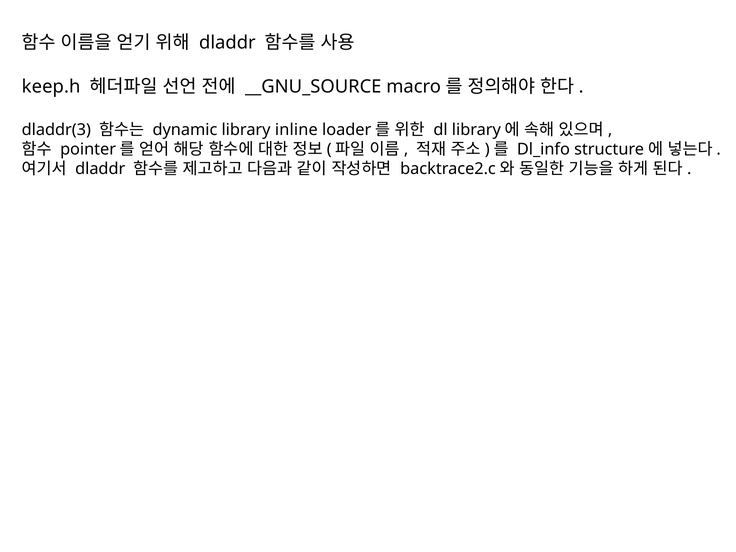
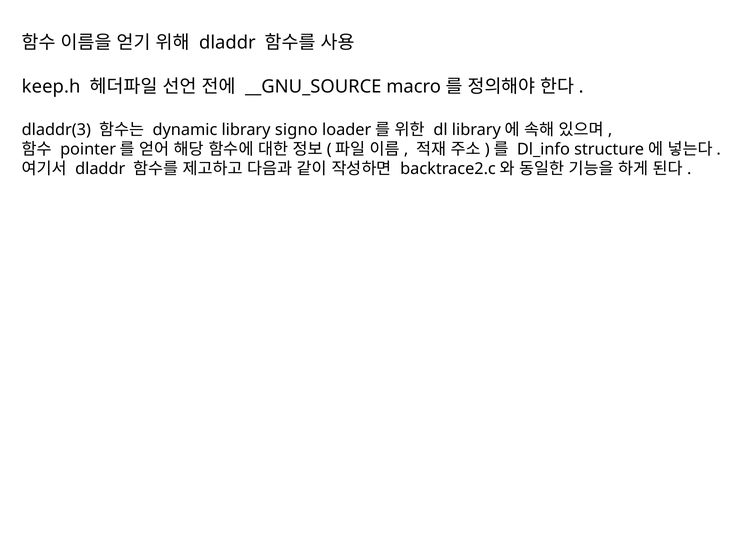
inline: inline -> signo
